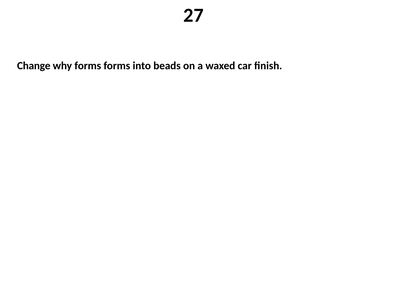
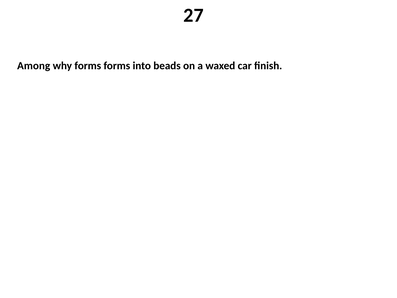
Change: Change -> Among
